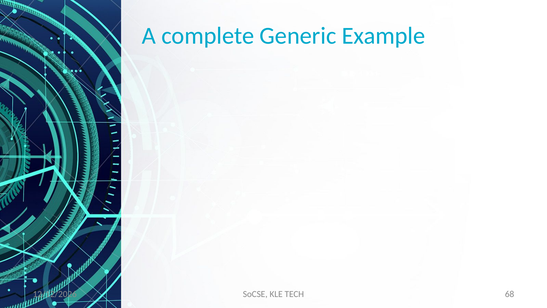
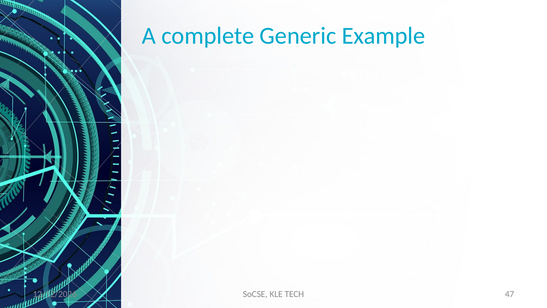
68: 68 -> 47
